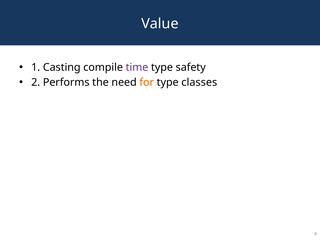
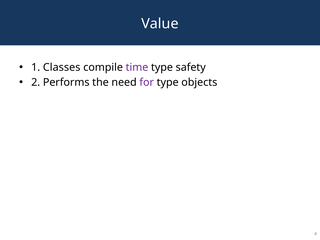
Casting: Casting -> Classes
for colour: orange -> purple
classes: classes -> objects
